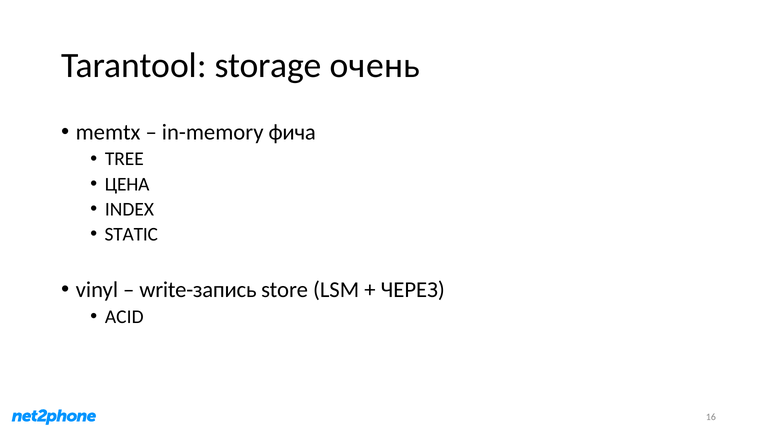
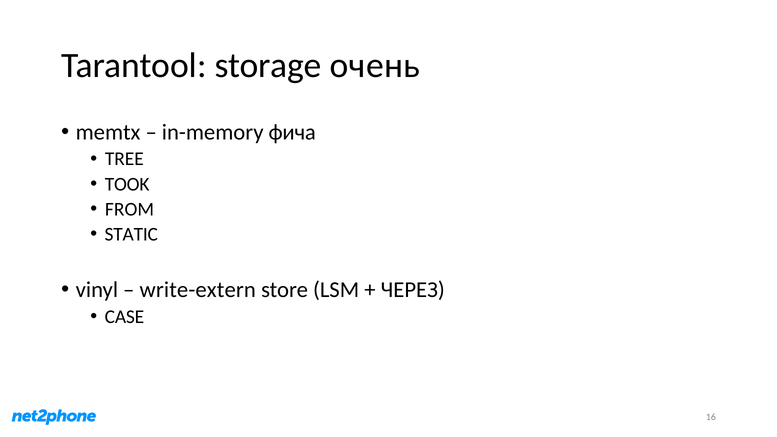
ЦЕНА: ЦЕНА -> TOOK
INDEX: INDEX -> FROM
write-запись: write-запись -> write-extern
ACID: ACID -> CASE
